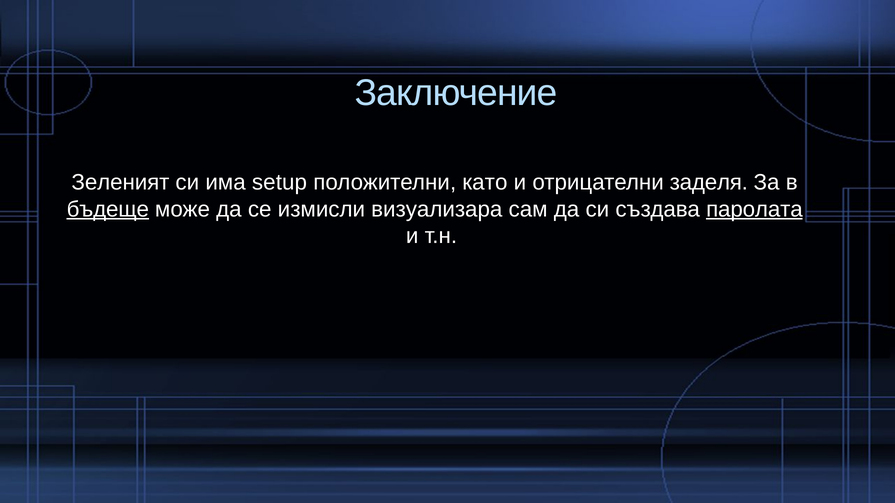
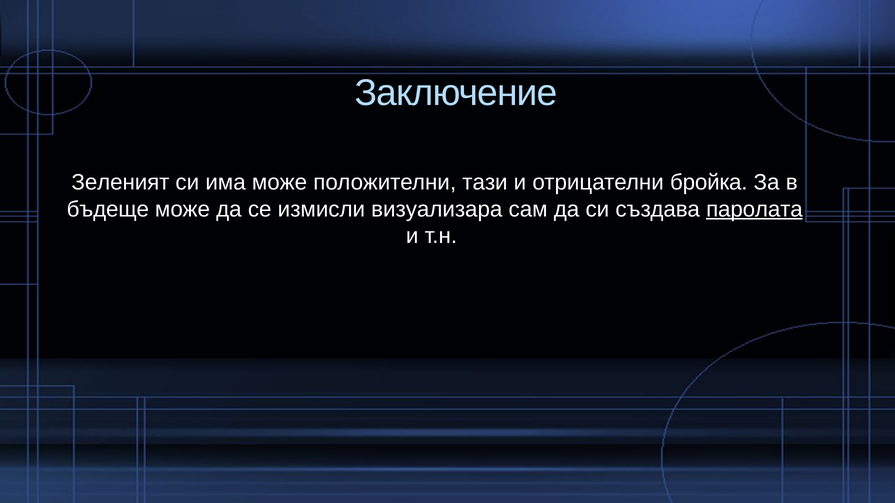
има setup: setup -> може
като: като -> тази
заделя: заделя -> бройка
бъдеще underline: present -> none
